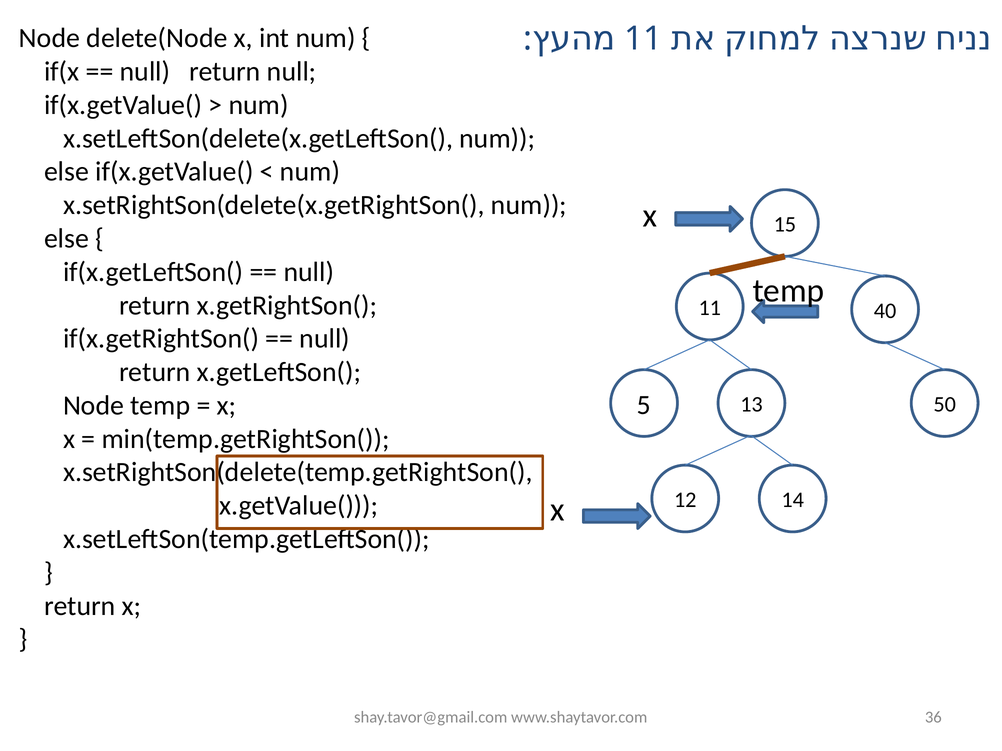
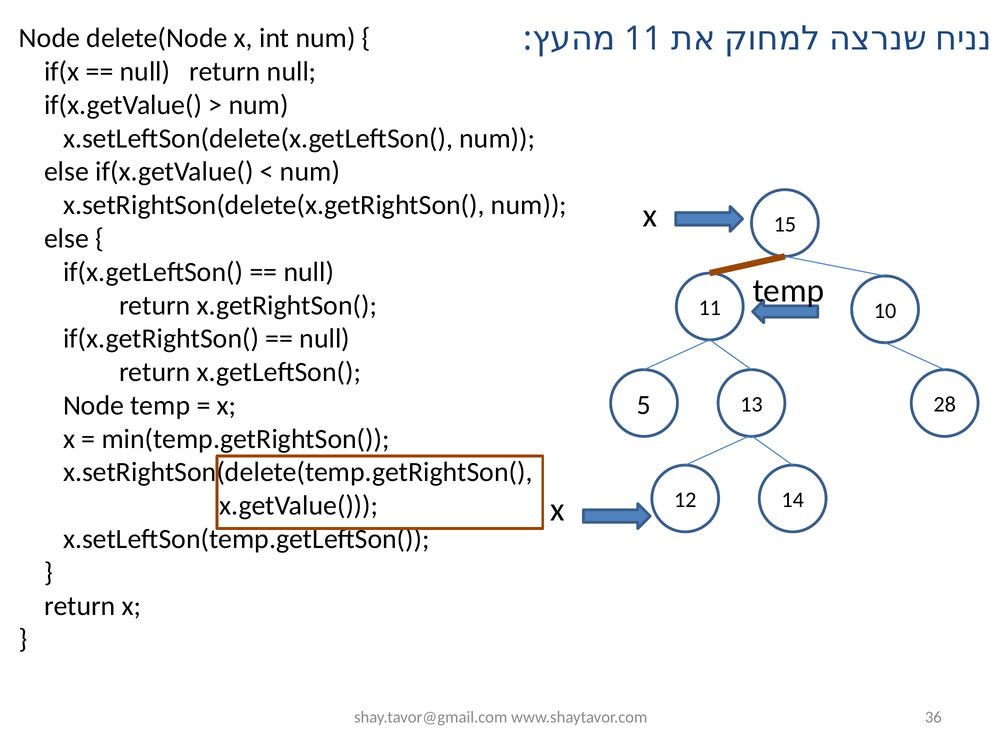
40: 40 -> 10
50: 50 -> 28
